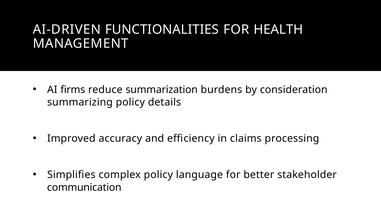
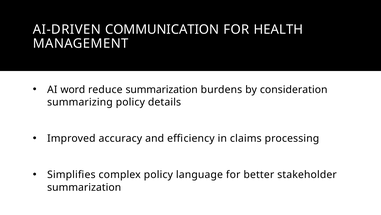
FUNCTIONALITIES: FUNCTIONALITIES -> COMMUNICATION
firms: firms -> word
communication at (84, 187): communication -> summarization
